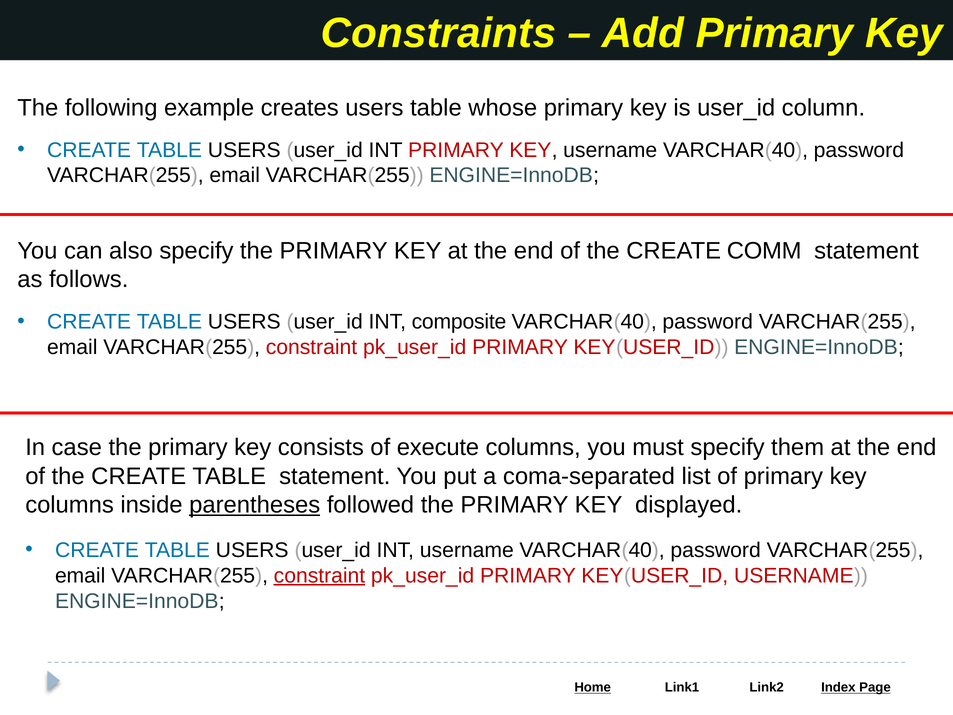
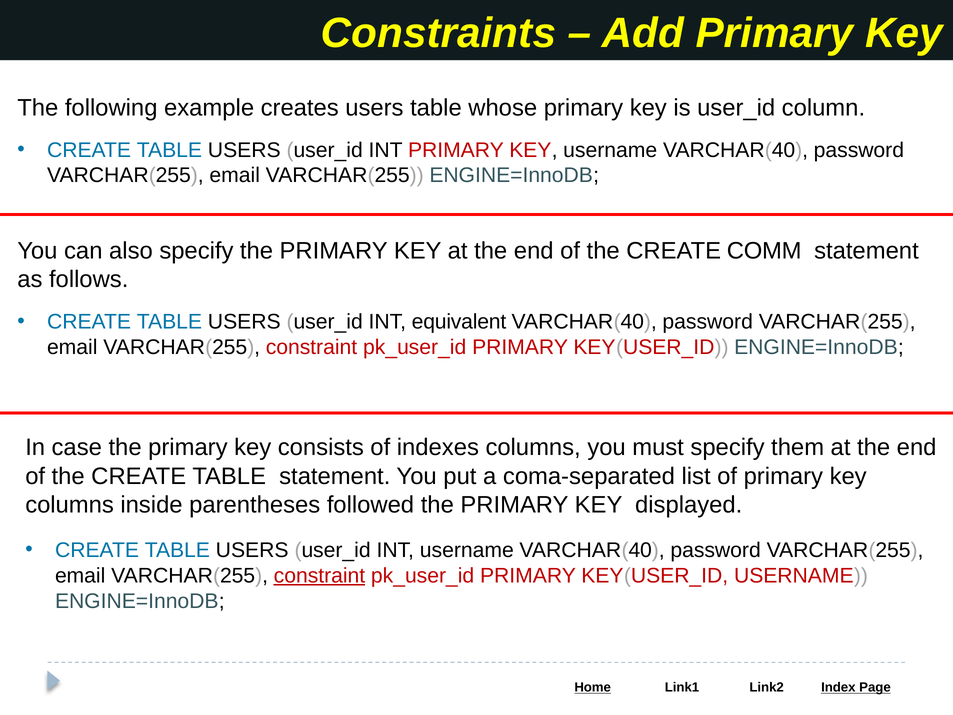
composite: composite -> equivalent
execute: execute -> indexes
parentheses underline: present -> none
